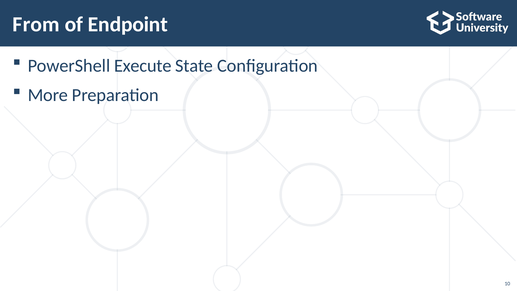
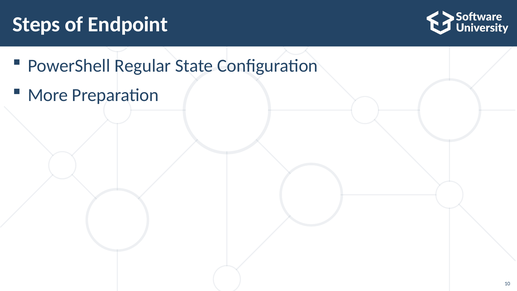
From: From -> Steps
Execute: Execute -> Regular
